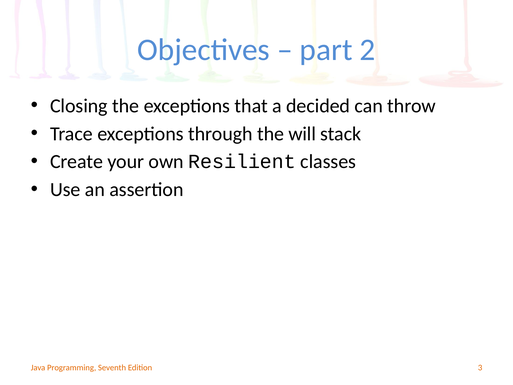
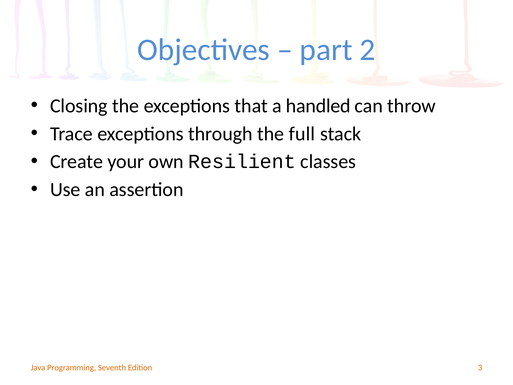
decided: decided -> handled
will: will -> full
